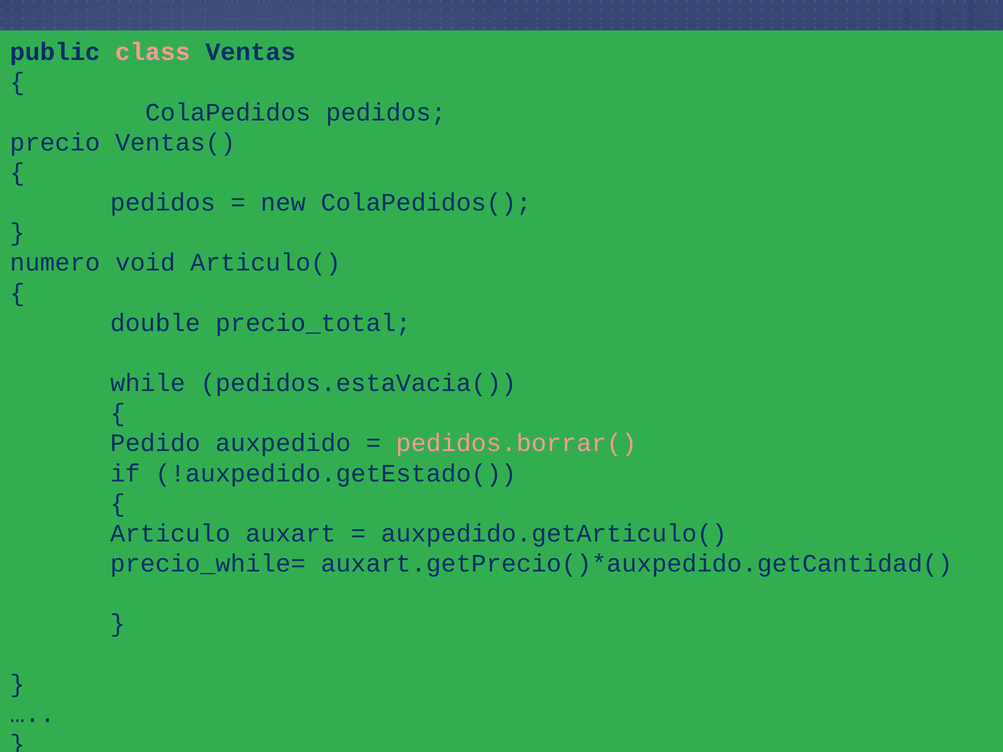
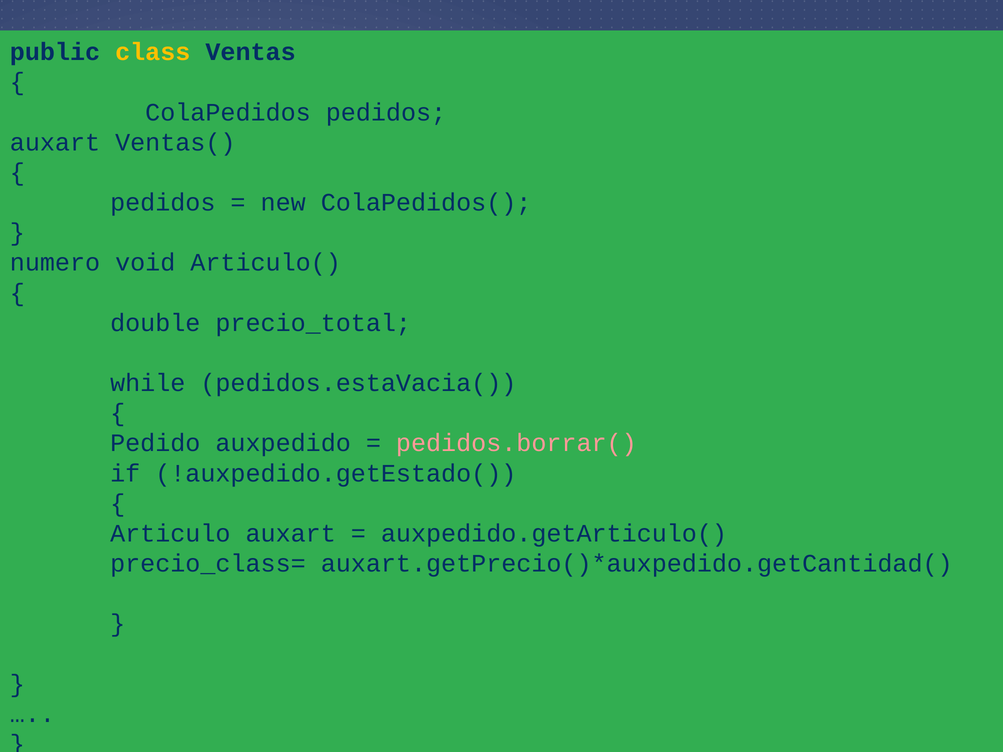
class colour: pink -> yellow
precio at (55, 142): precio -> auxart
precio_while=: precio_while= -> precio_class=
